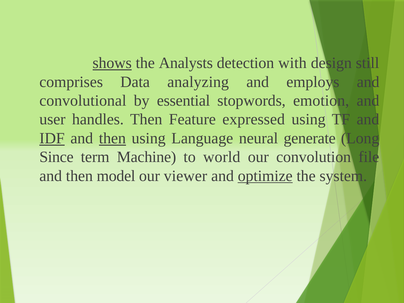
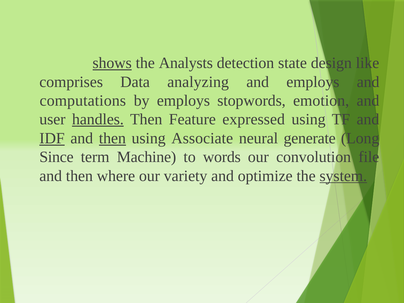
with: with -> state
still: still -> like
convolutional: convolutional -> computations
by essential: essential -> employs
handles underline: none -> present
Language: Language -> Associate
world: world -> words
model: model -> where
viewer: viewer -> variety
optimize underline: present -> none
system underline: none -> present
